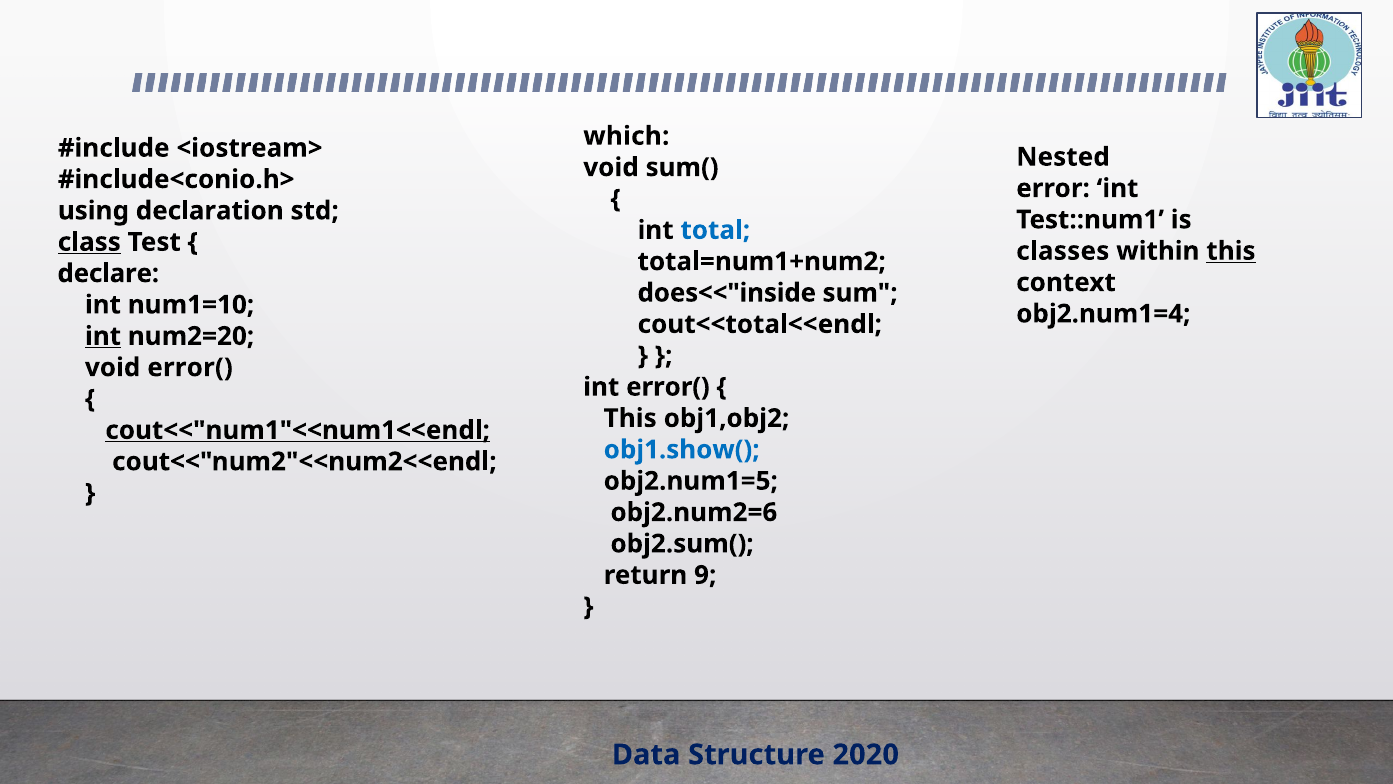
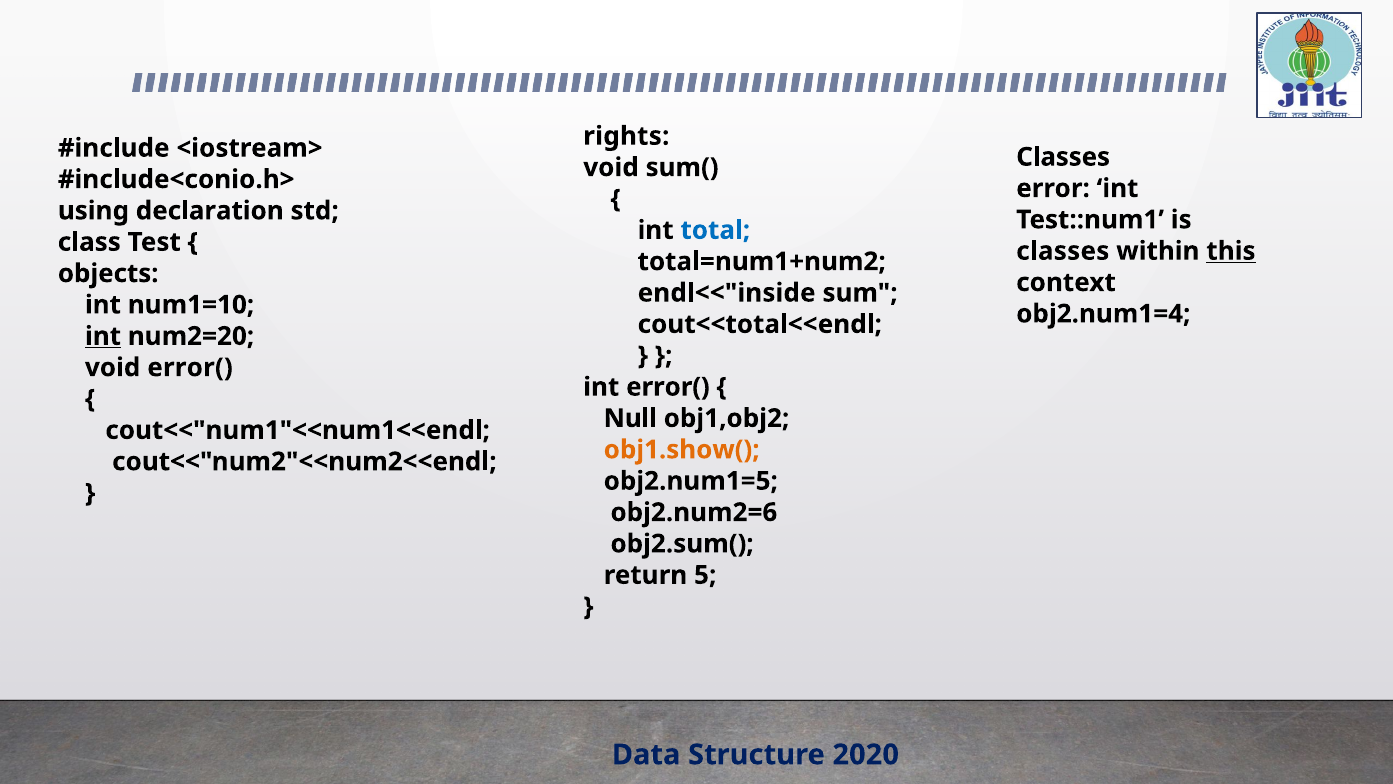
which: which -> rights
Nested at (1063, 157): Nested -> Classes
class underline: present -> none
declare: declare -> objects
does<<"inside: does<<"inside -> endl<<"inside
This at (630, 418): This -> Null
cout<<"num1"<<num1<<endl underline: present -> none
obj1.show( colour: blue -> orange
9: 9 -> 5
